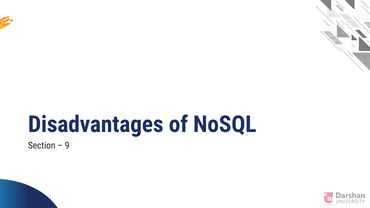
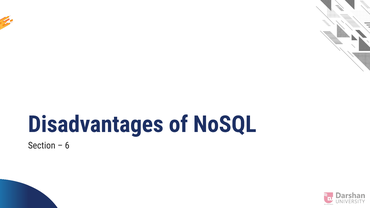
9: 9 -> 6
